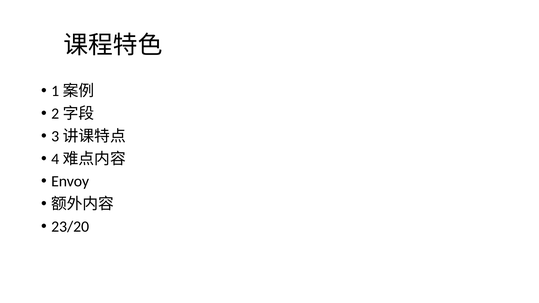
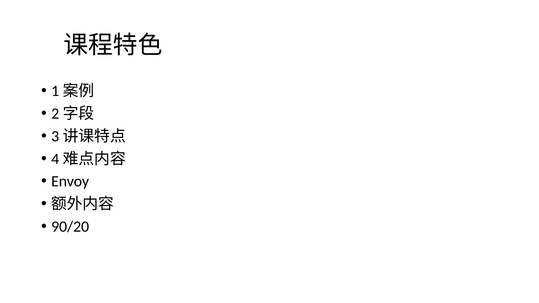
23/20: 23/20 -> 90/20
